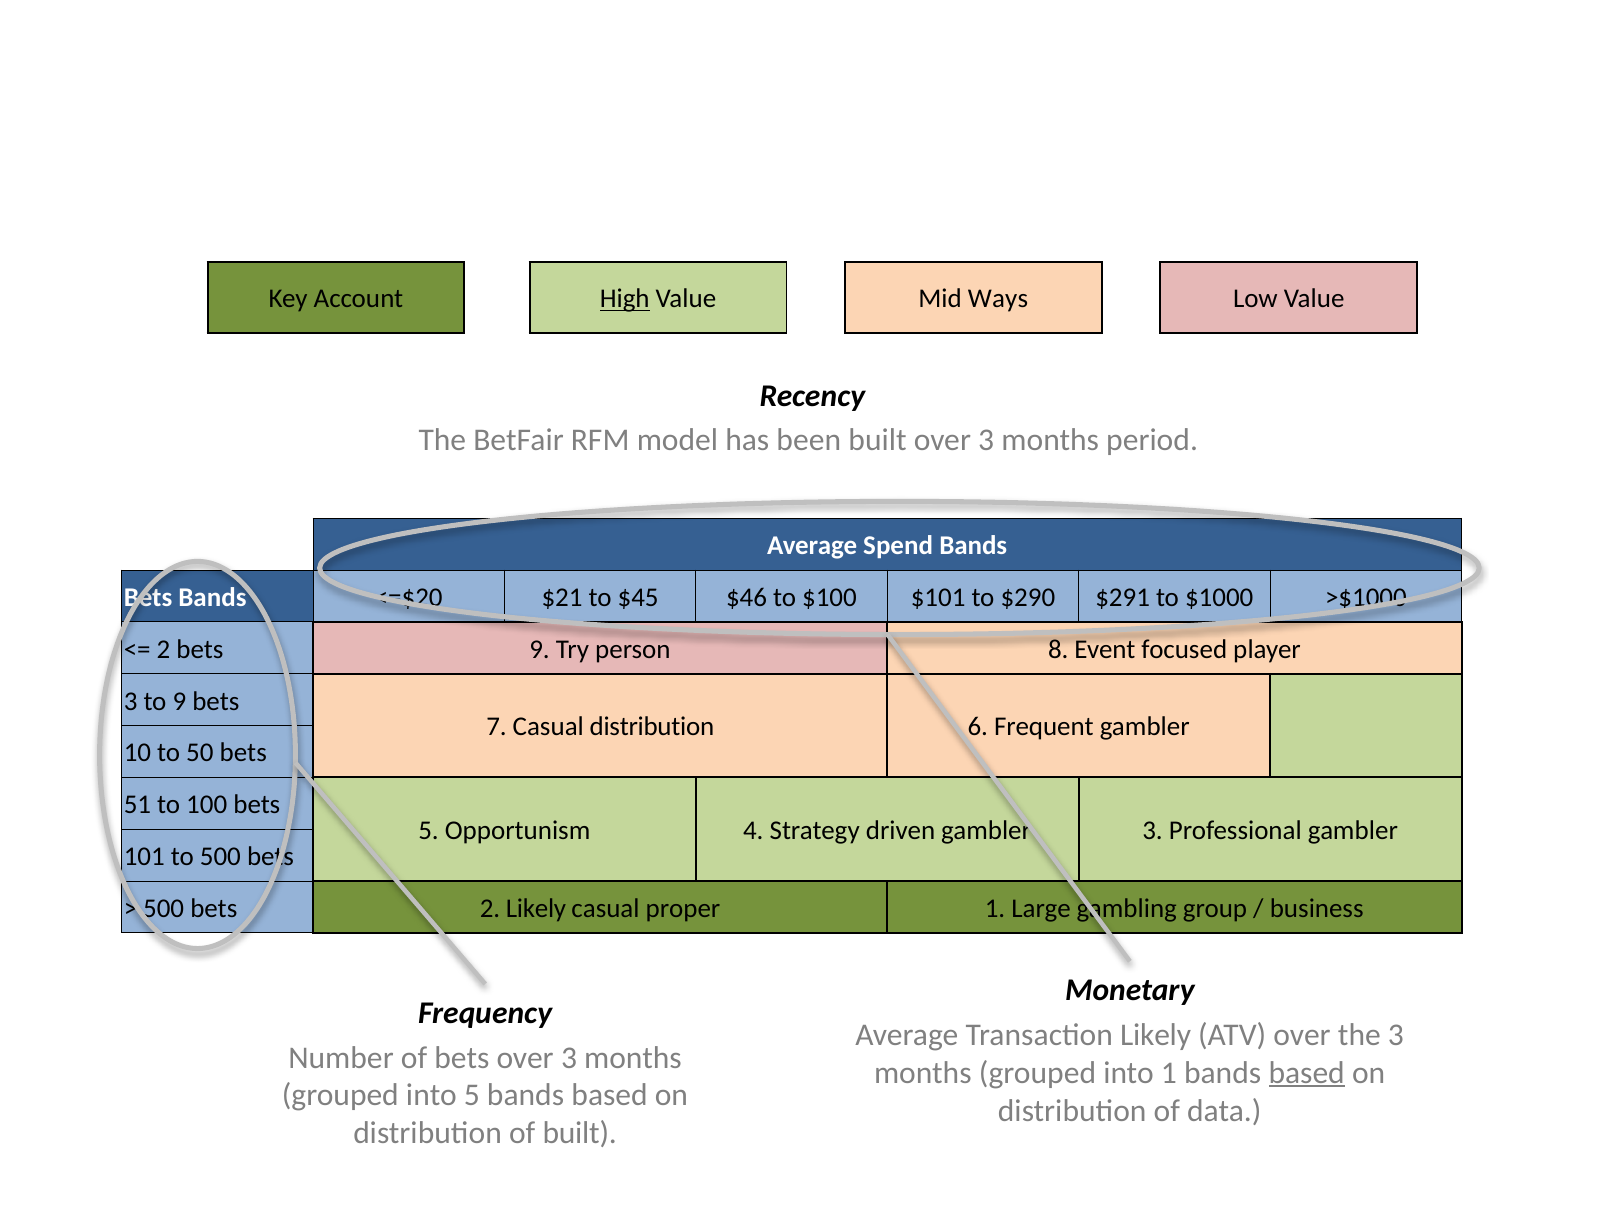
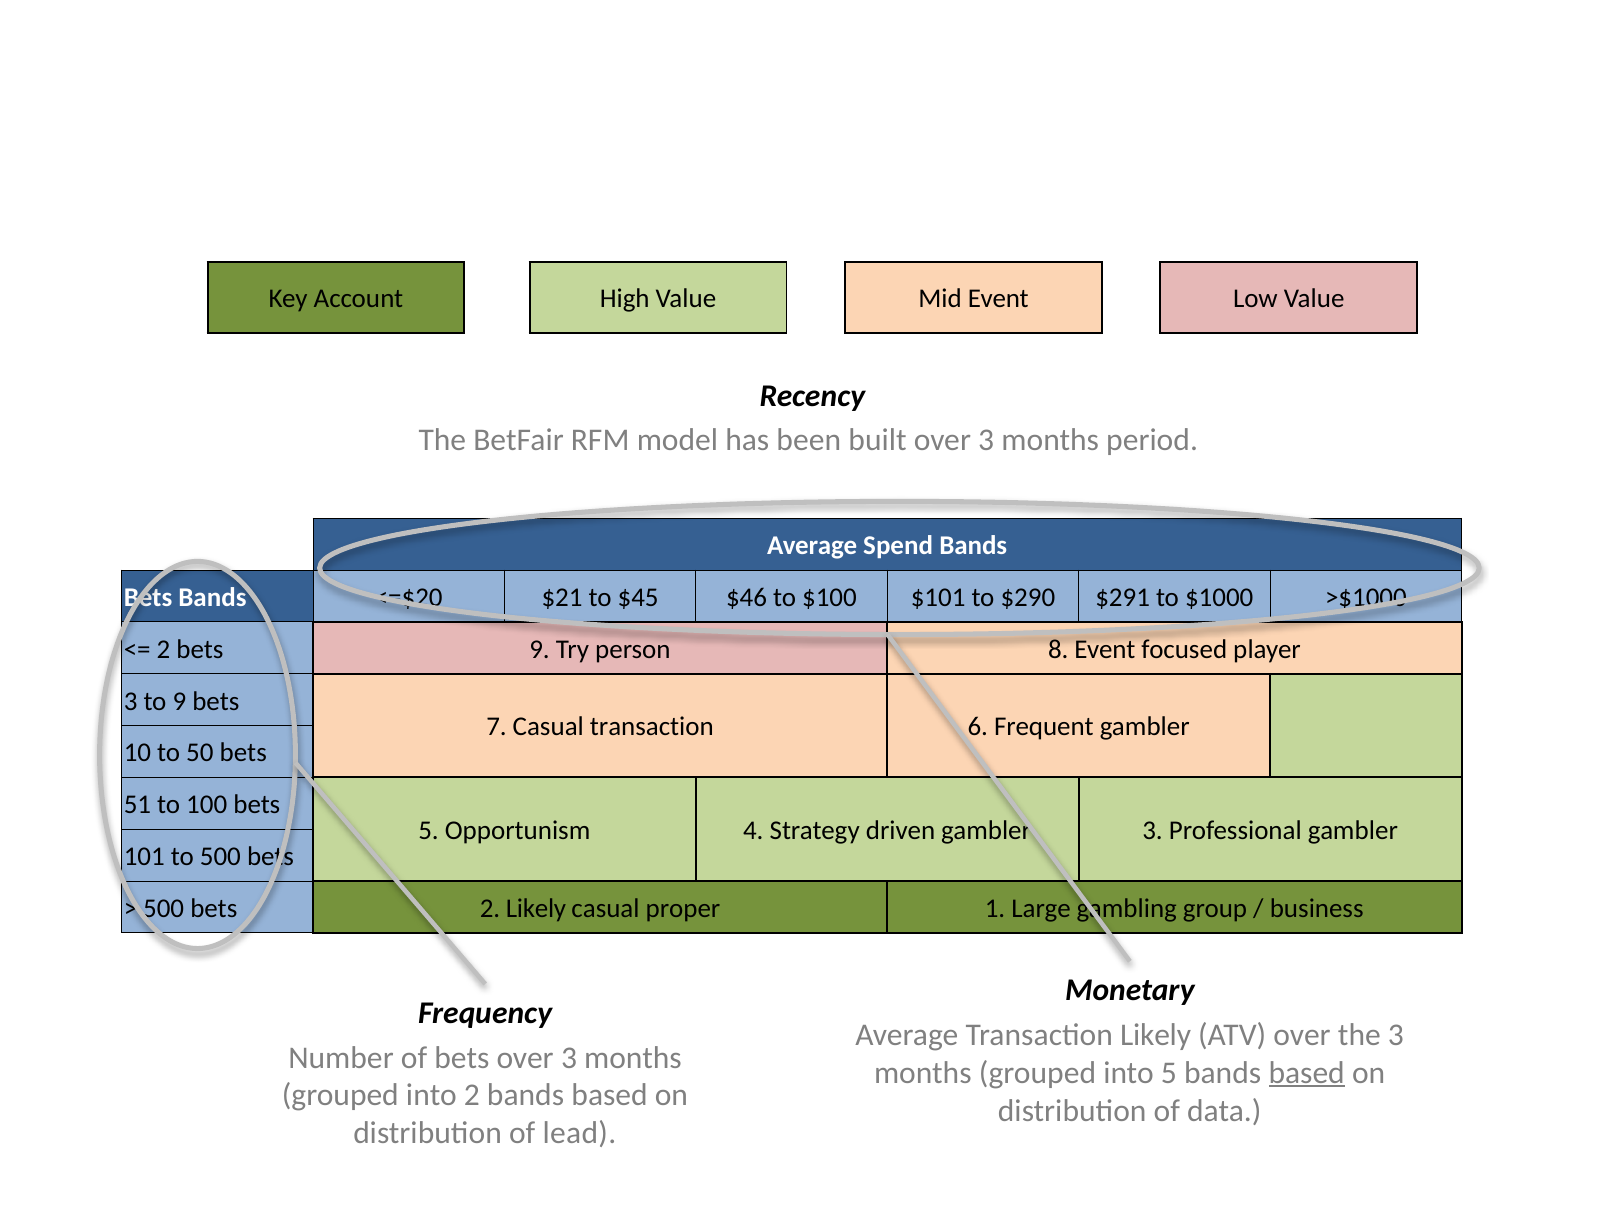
High underline: present -> none
Mid Ways: Ways -> Event
Casual distribution: distribution -> transaction
into 1: 1 -> 5
into 5: 5 -> 2
of built: built -> lead
